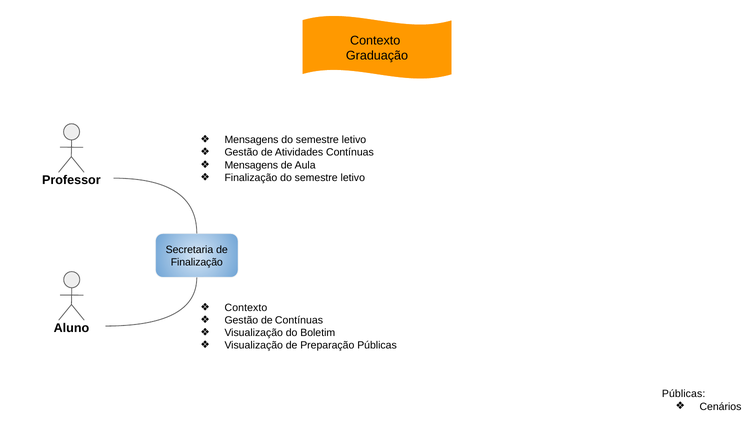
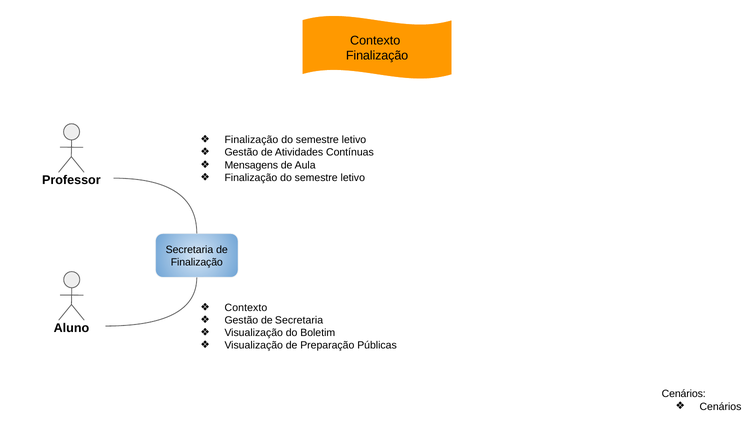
Graduação at (377, 56): Graduação -> Finalização
Mensagens at (251, 140): Mensagens -> Finalização
de Contínuas: Contínuas -> Secretaria
Públicas at (684, 394): Públicas -> Cenários
